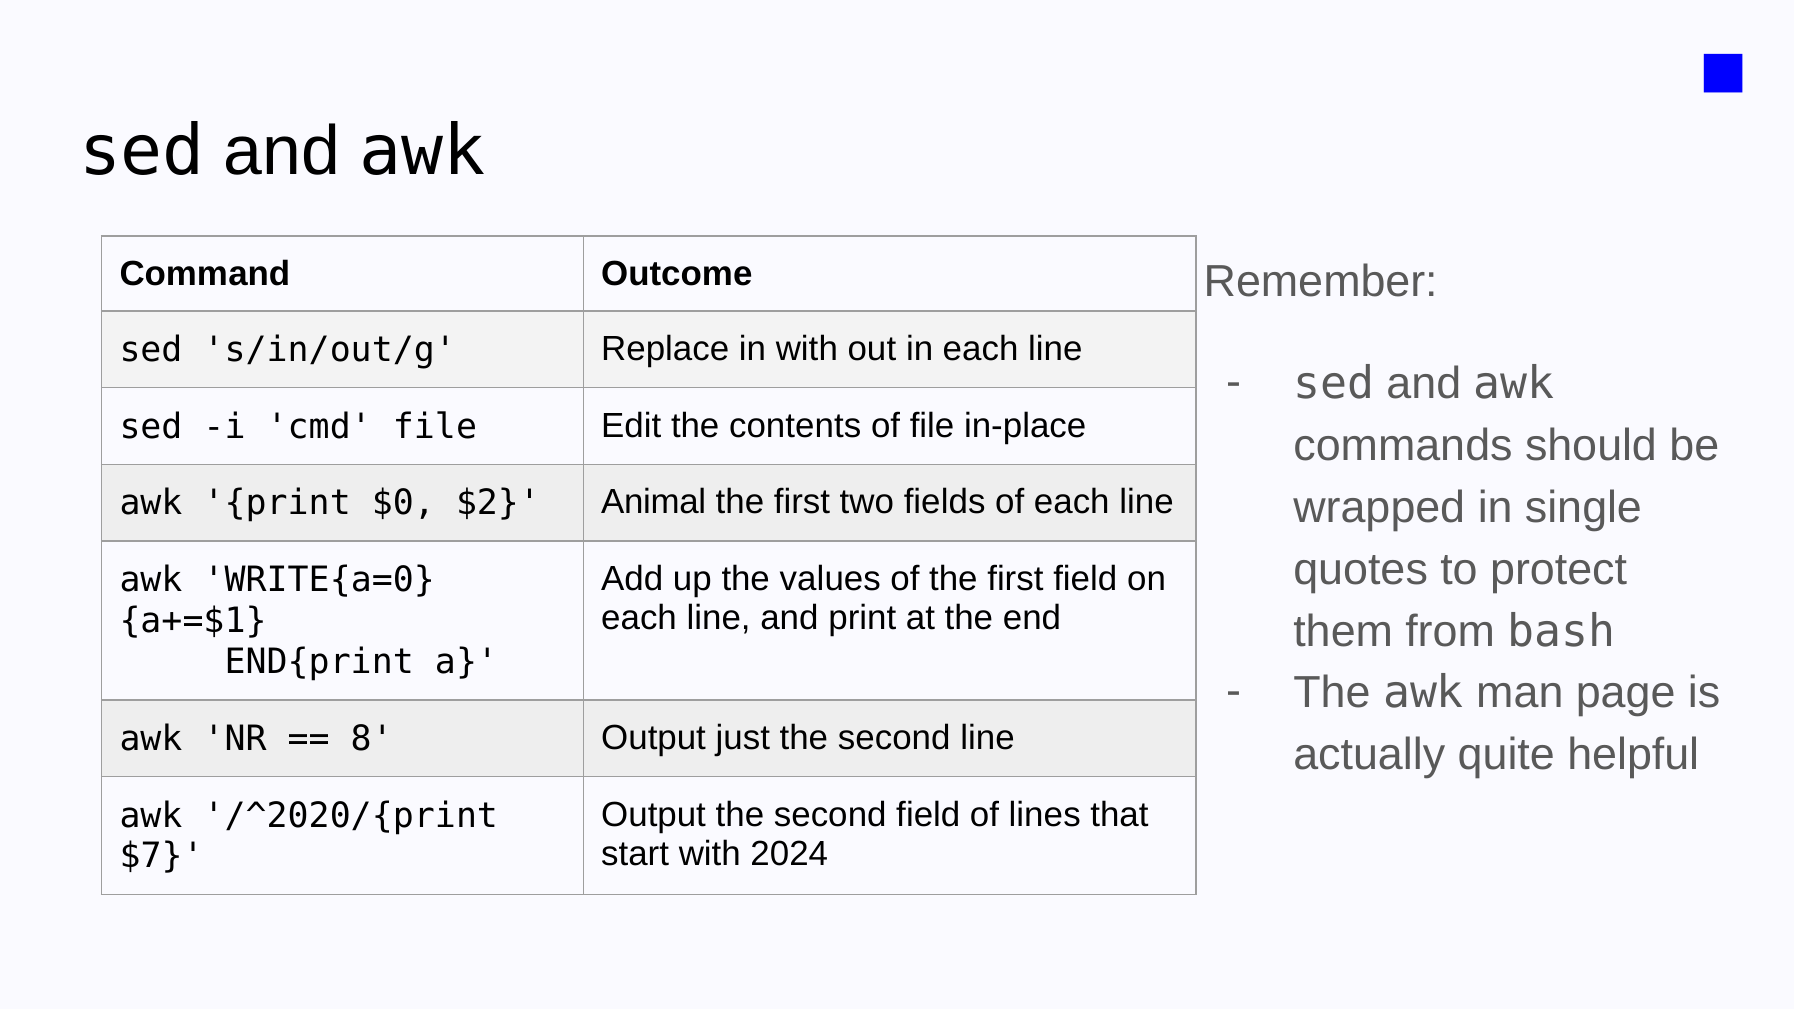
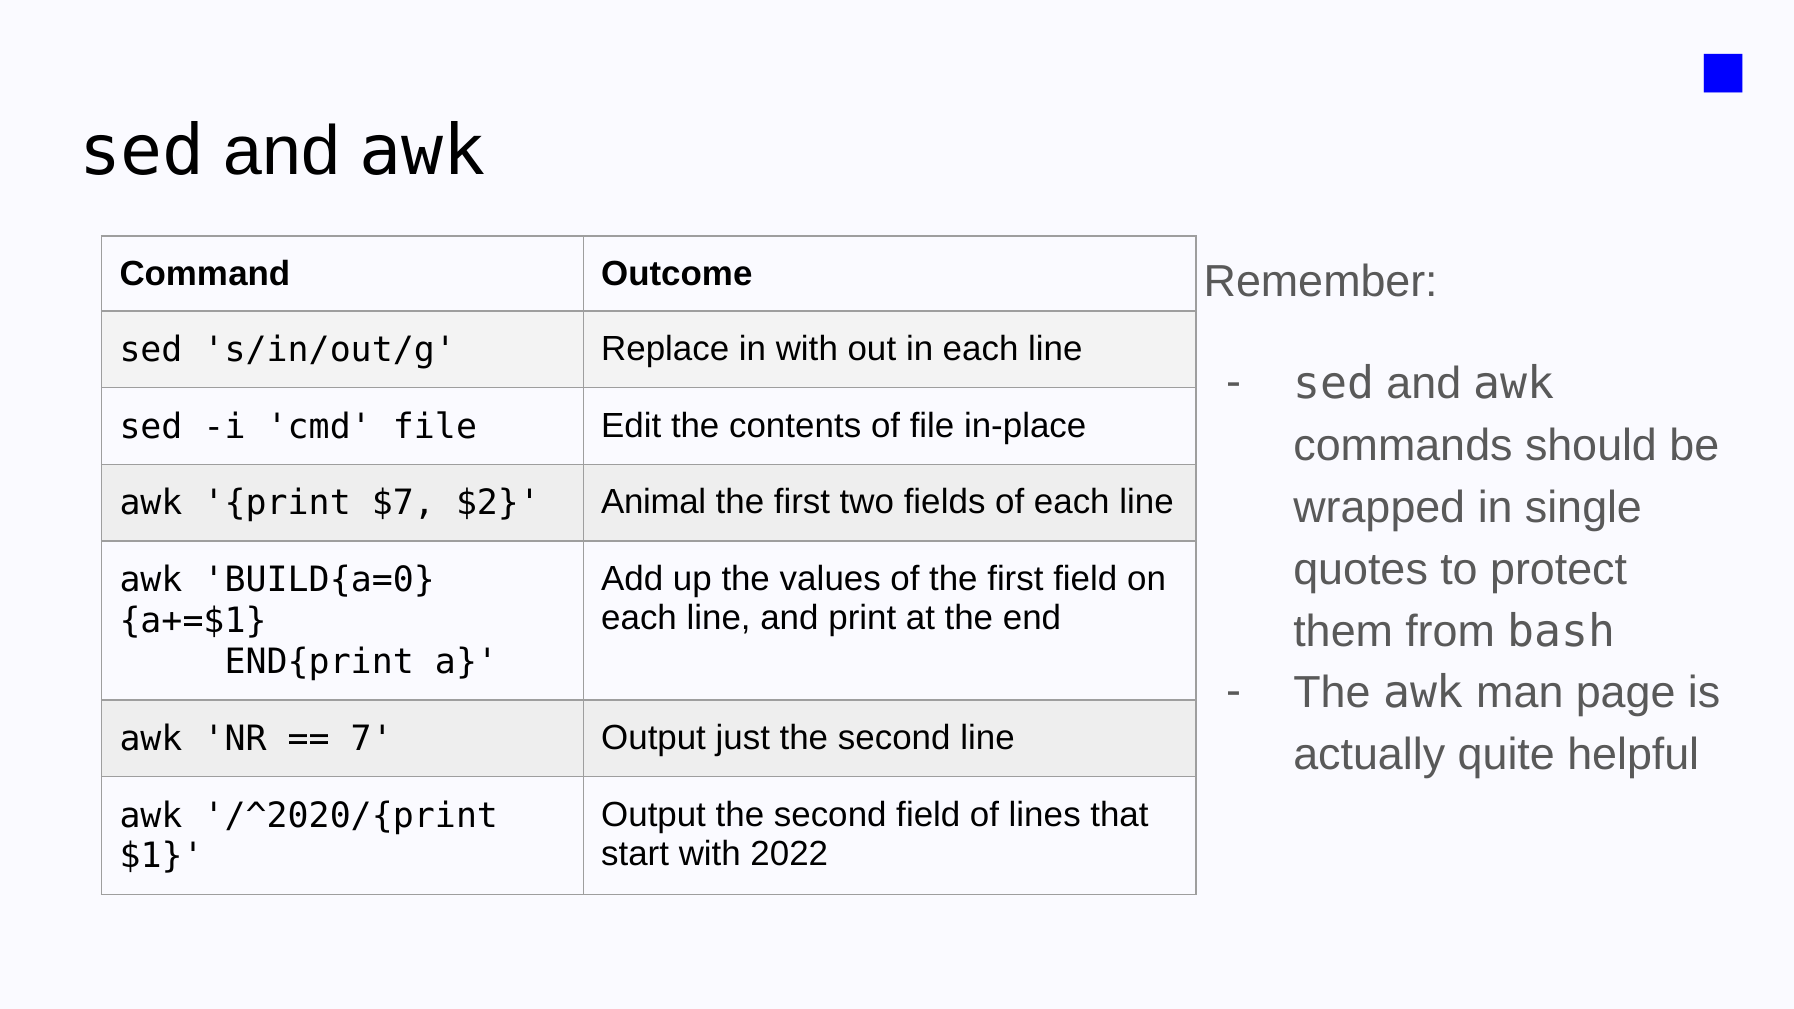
$0: $0 -> $7
WRITE{a=0: WRITE{a=0 -> BUILD{a=0
8: 8 -> 7
2024: 2024 -> 2022
$7: $7 -> $1
